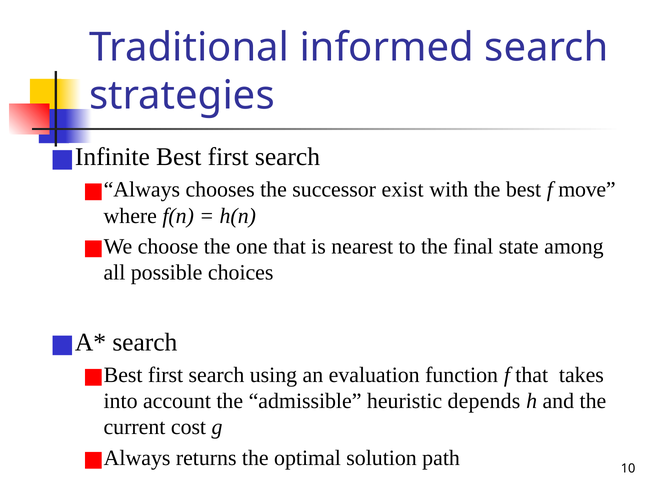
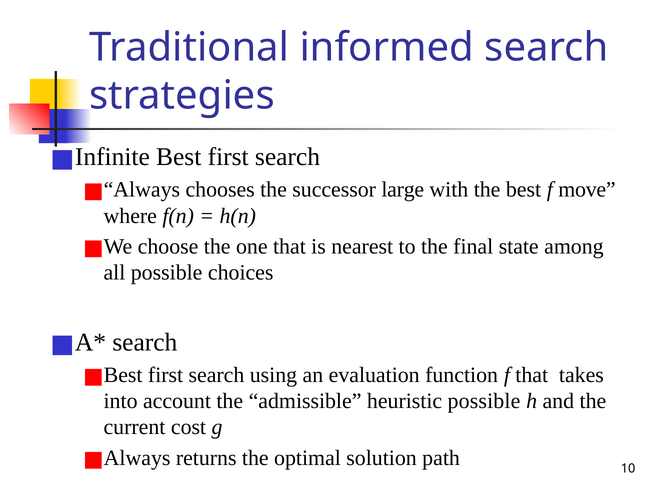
exist: exist -> large
heuristic depends: depends -> possible
